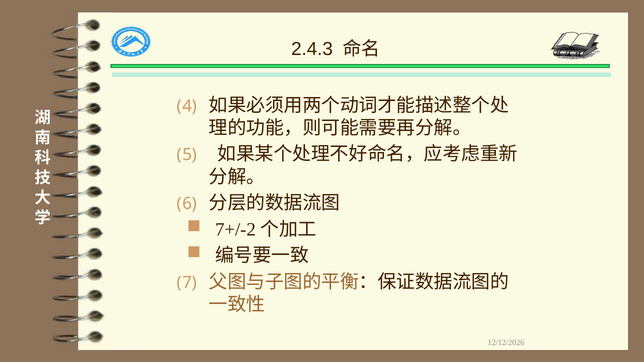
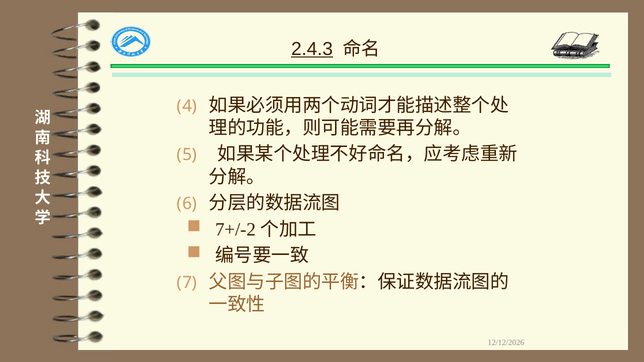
2.4.3 underline: none -> present
